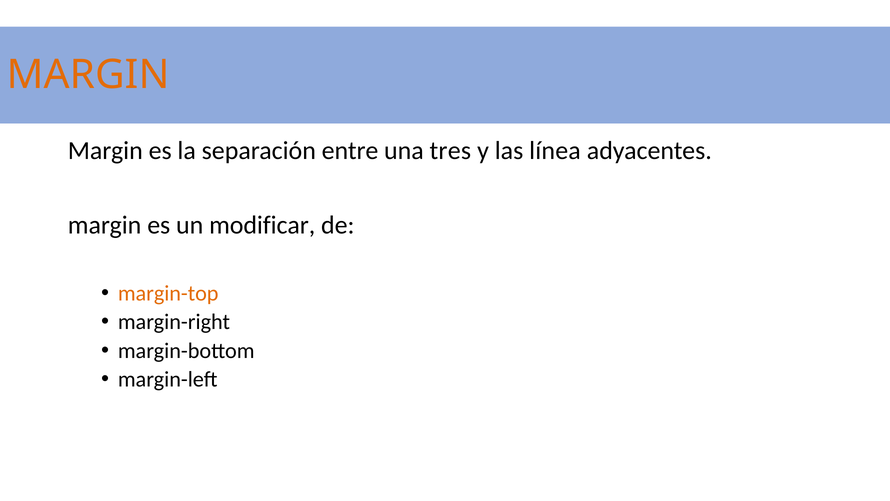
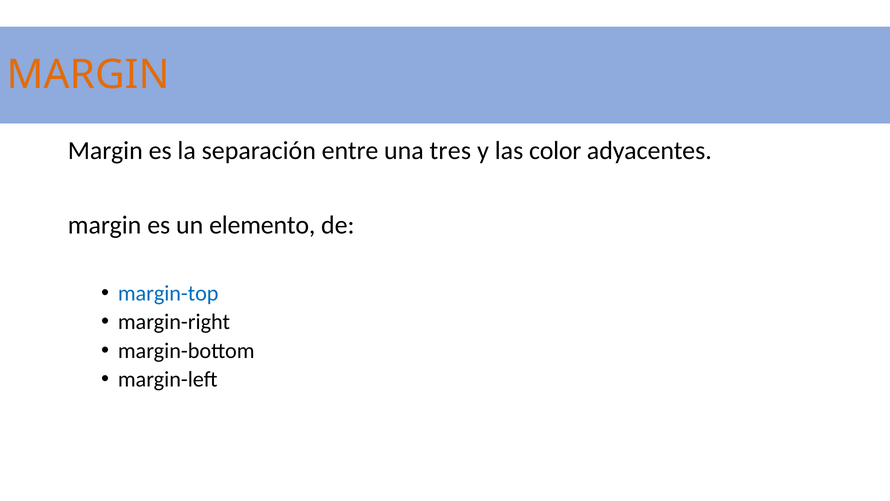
línea: línea -> color
modificar: modificar -> elemento
margin-top colour: orange -> blue
